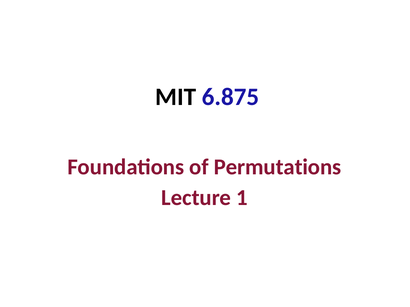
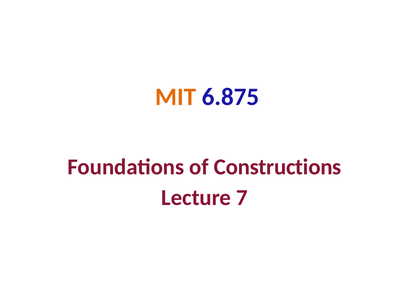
MIT colour: black -> orange
Permutations: Permutations -> Constructions
1: 1 -> 7
